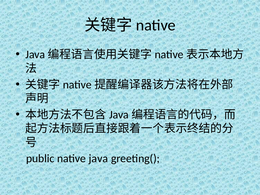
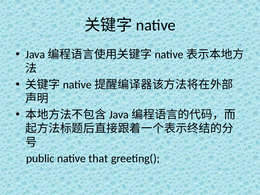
java: java -> that
